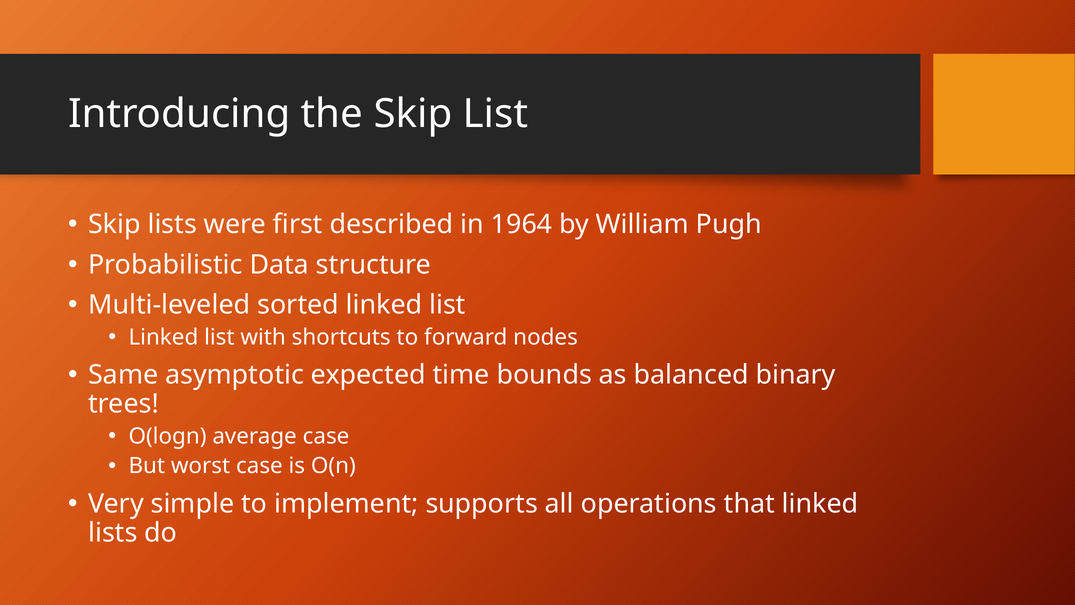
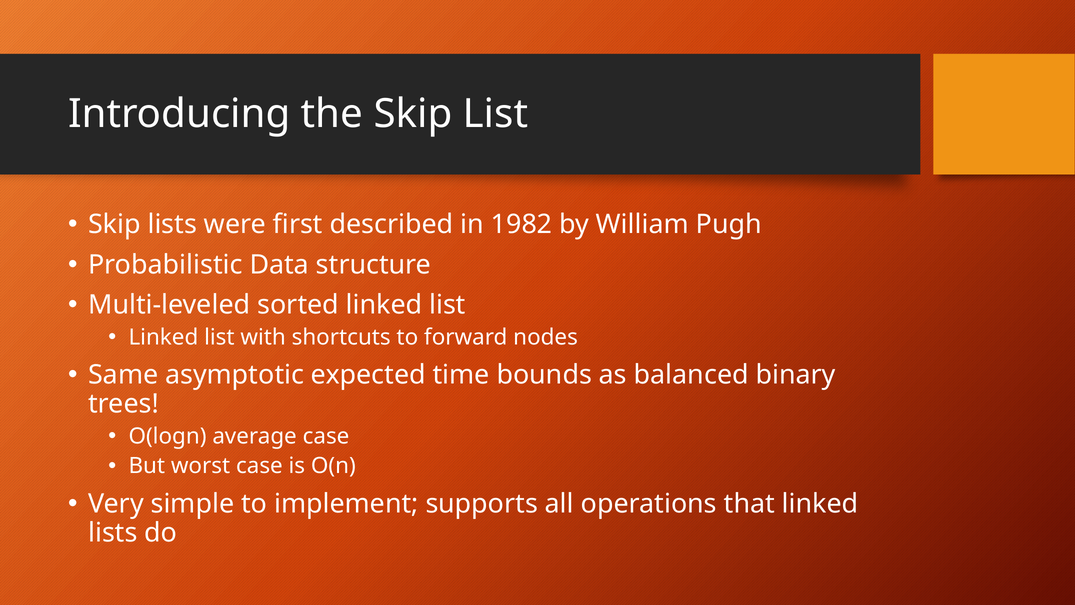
1964: 1964 -> 1982
